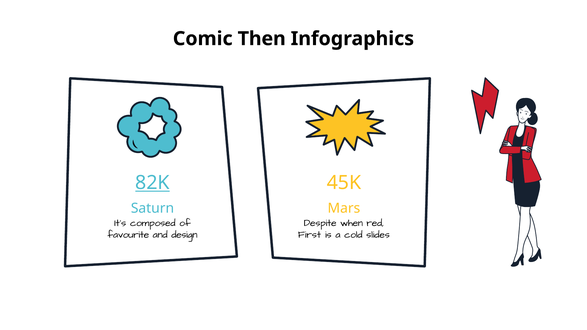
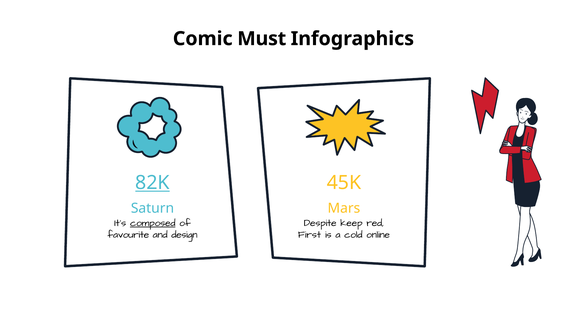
Then: Then -> Must
composed underline: none -> present
when: when -> keep
slides: slides -> online
